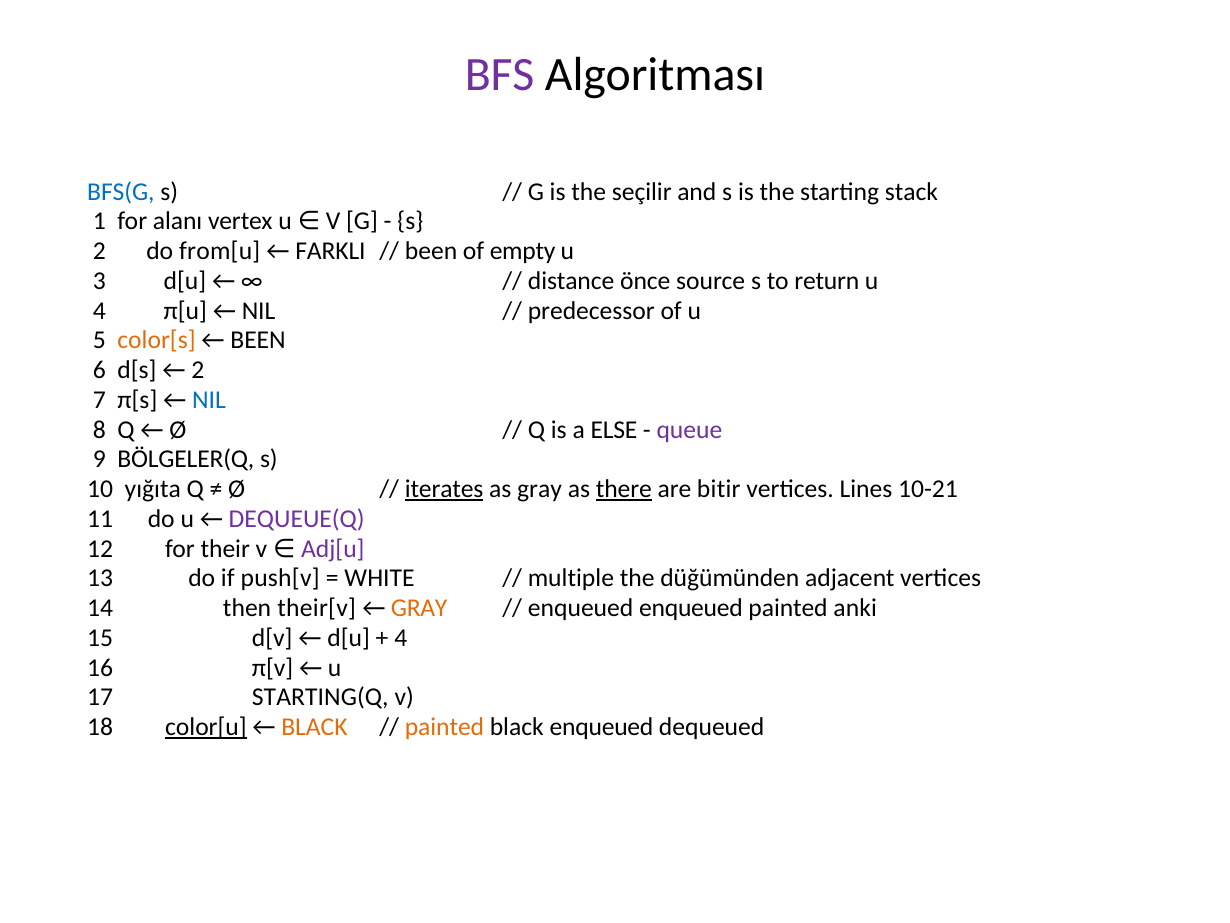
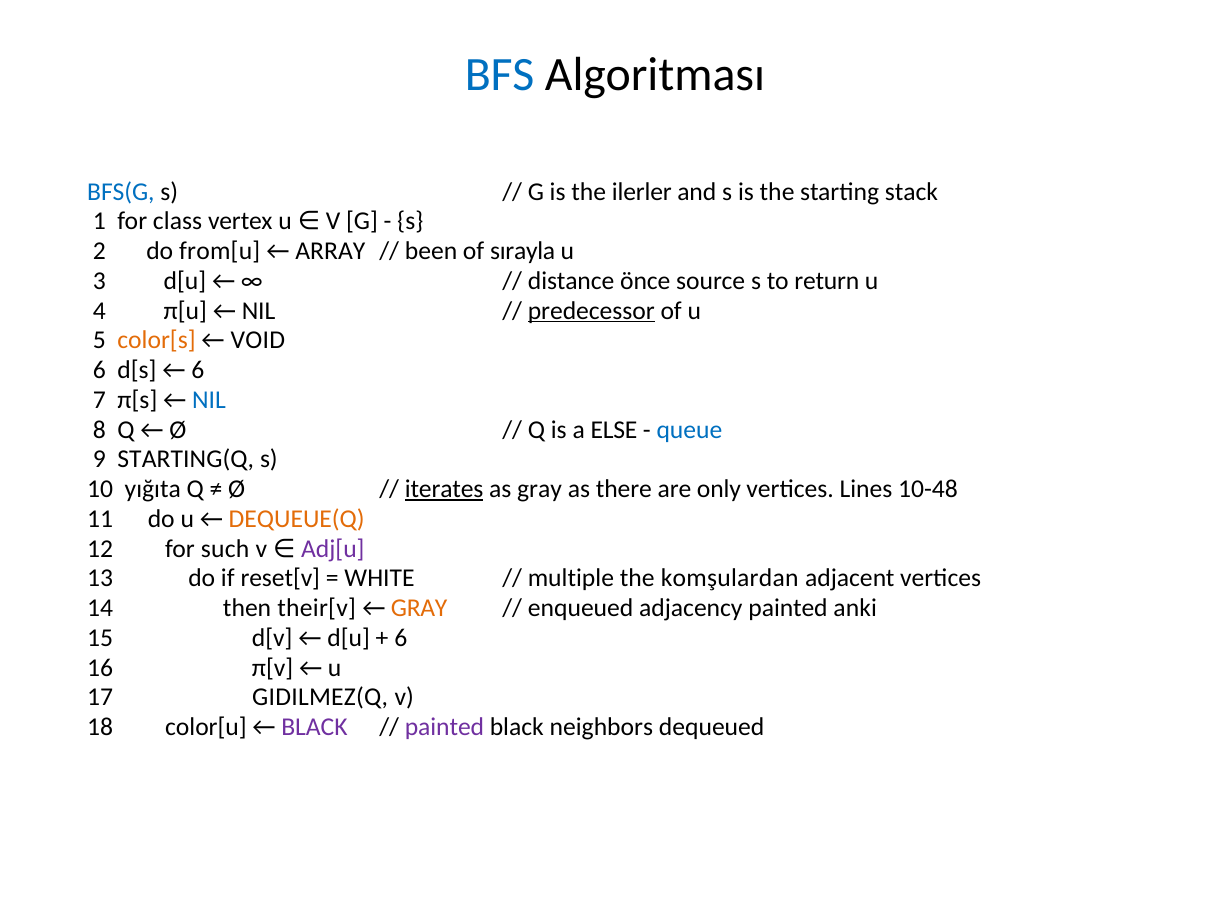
BFS colour: purple -> blue
seçilir: seçilir -> ilerler
alanı: alanı -> class
FARKLI: FARKLI -> ARRAY
empty: empty -> sırayla
predecessor underline: none -> present
BEEN at (258, 340): BEEN -> VOID
2 at (198, 370): 2 -> 6
queue colour: purple -> blue
BÖLGELER(Q: BÖLGELER(Q -> STARTING(Q
there underline: present -> none
bitir: bitir -> only
10-21: 10-21 -> 10-48
DEQUEUE(Q colour: purple -> orange
their: their -> such
push[v: push[v -> reset[v
düğümünden: düğümünden -> komşulardan
enqueued enqueued: enqueued -> adjacency
4 at (401, 638): 4 -> 6
STARTING(Q: STARTING(Q -> GIDILMEZ(Q
color[u underline: present -> none
BLACK at (314, 727) colour: orange -> purple
painted at (444, 727) colour: orange -> purple
black enqueued: enqueued -> neighbors
